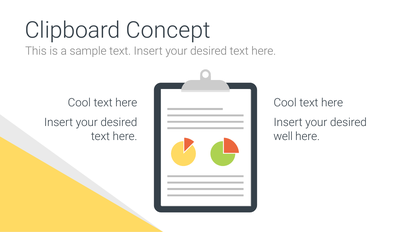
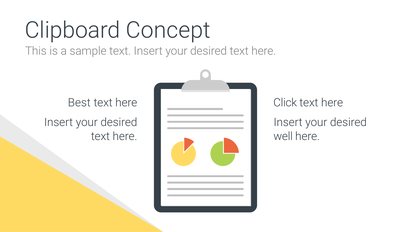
Cool at (79, 103): Cool -> Best
Cool at (285, 103): Cool -> Click
